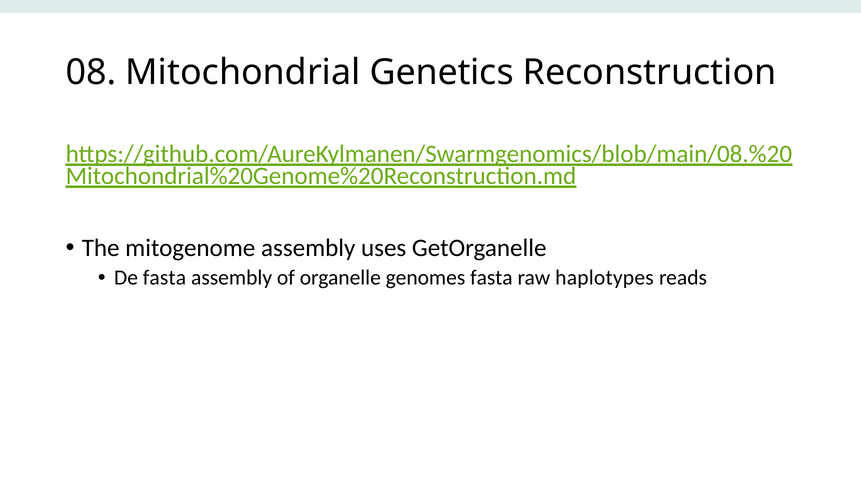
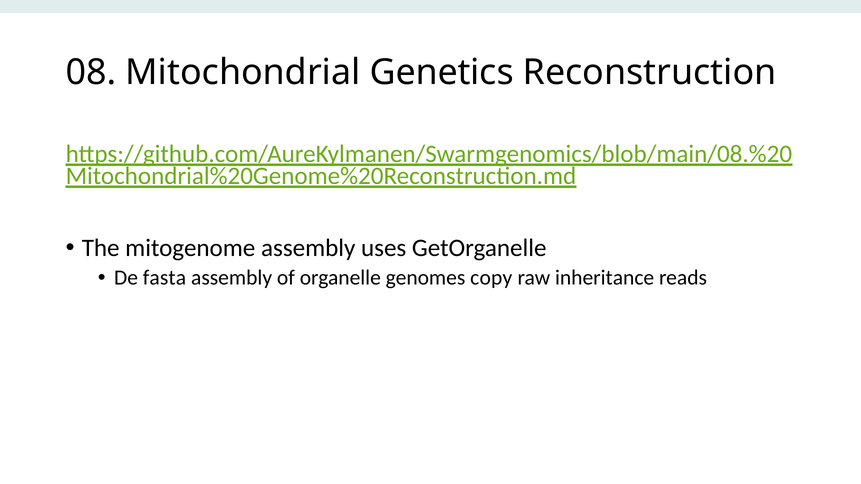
genomes fasta: fasta -> copy
haplotypes: haplotypes -> inheritance
